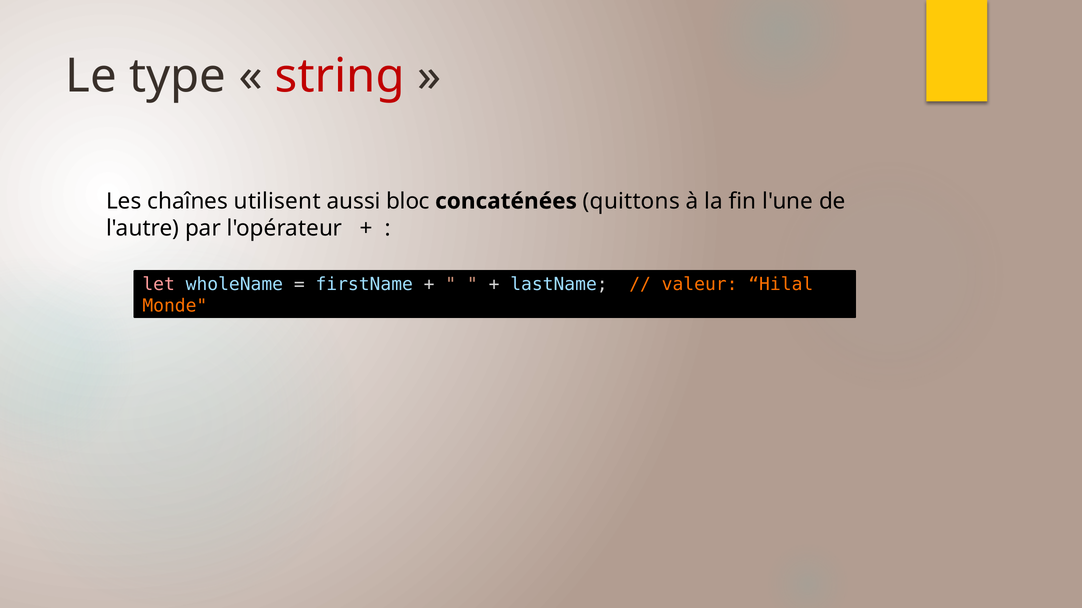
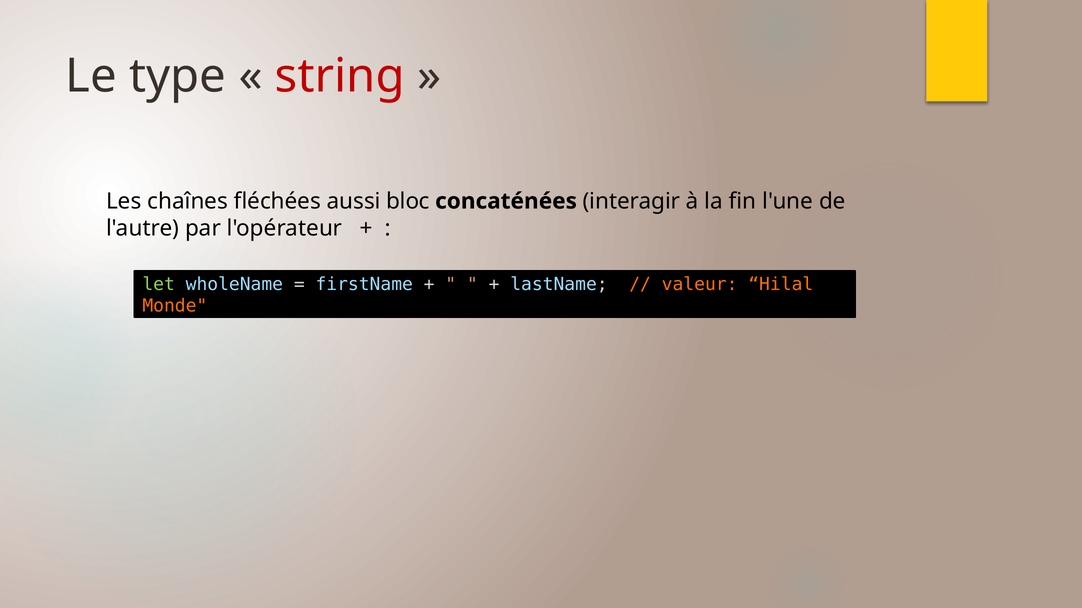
utilisent: utilisent -> fléchées
quittons: quittons -> interagir
let colour: pink -> light green
